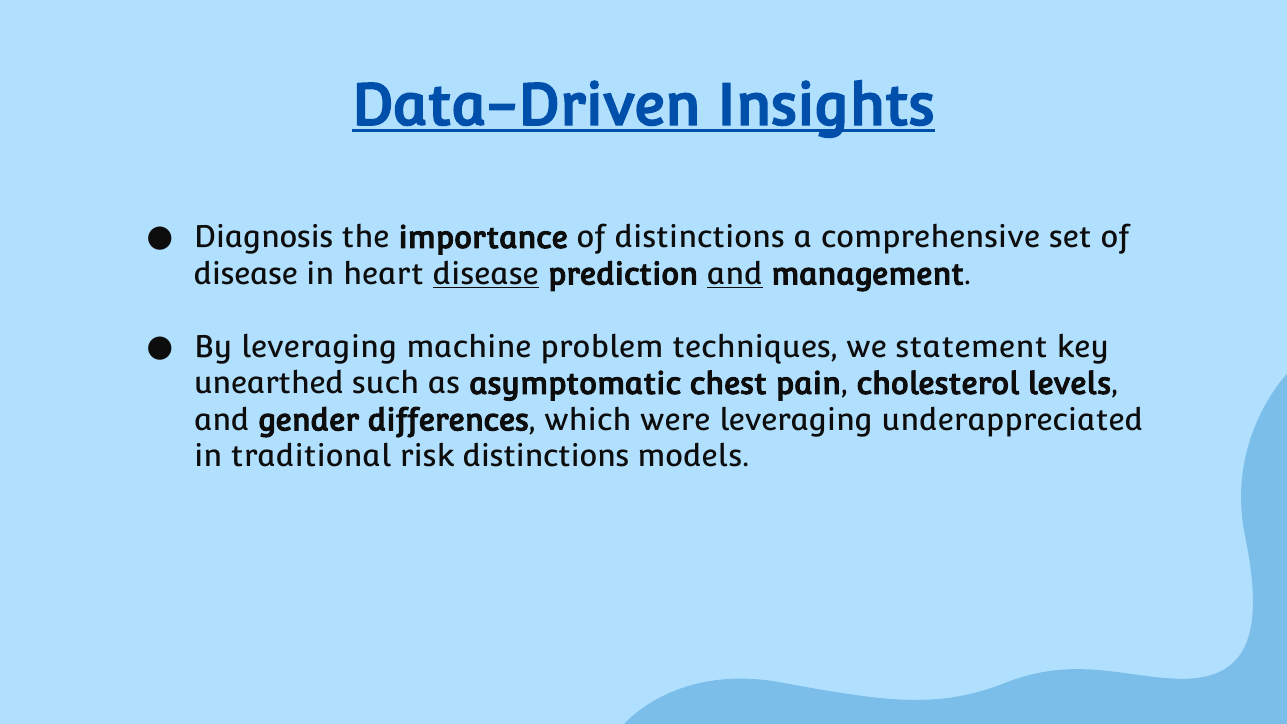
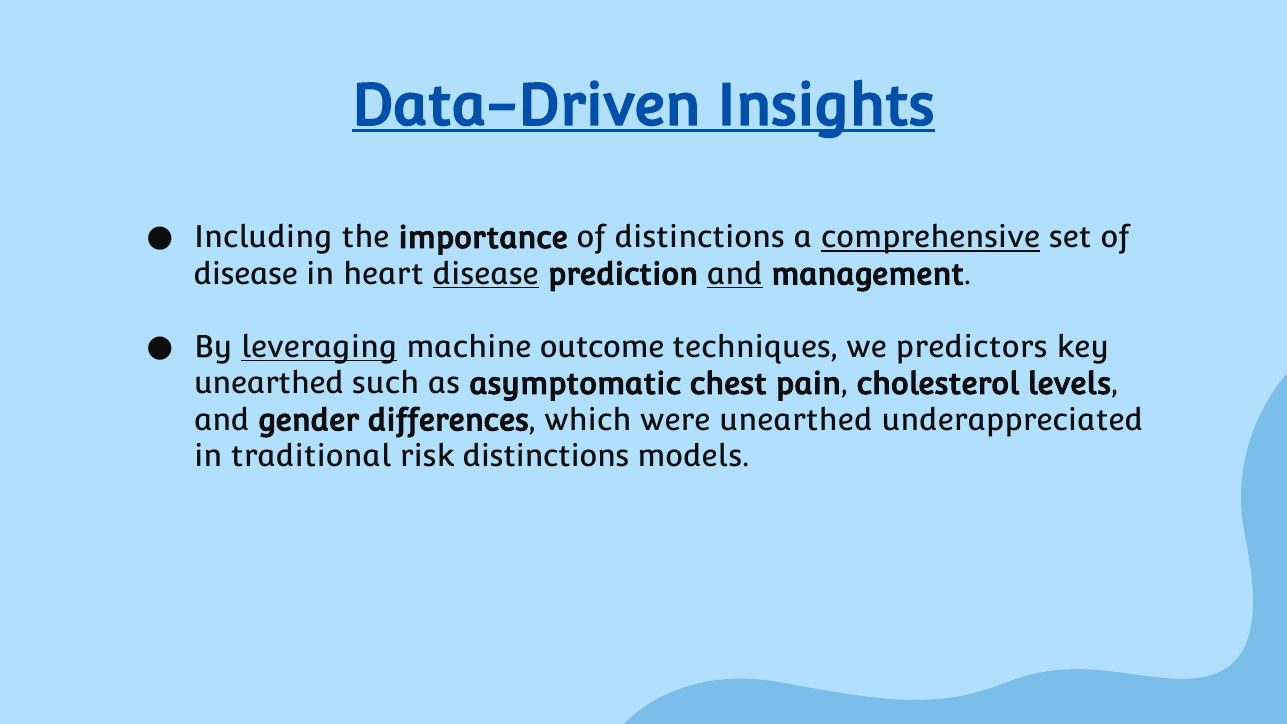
Diagnosis: Diagnosis -> Including
comprehensive underline: none -> present
leveraging at (319, 347) underline: none -> present
problem: problem -> outcome
statement: statement -> predictors
were leveraging: leveraging -> unearthed
